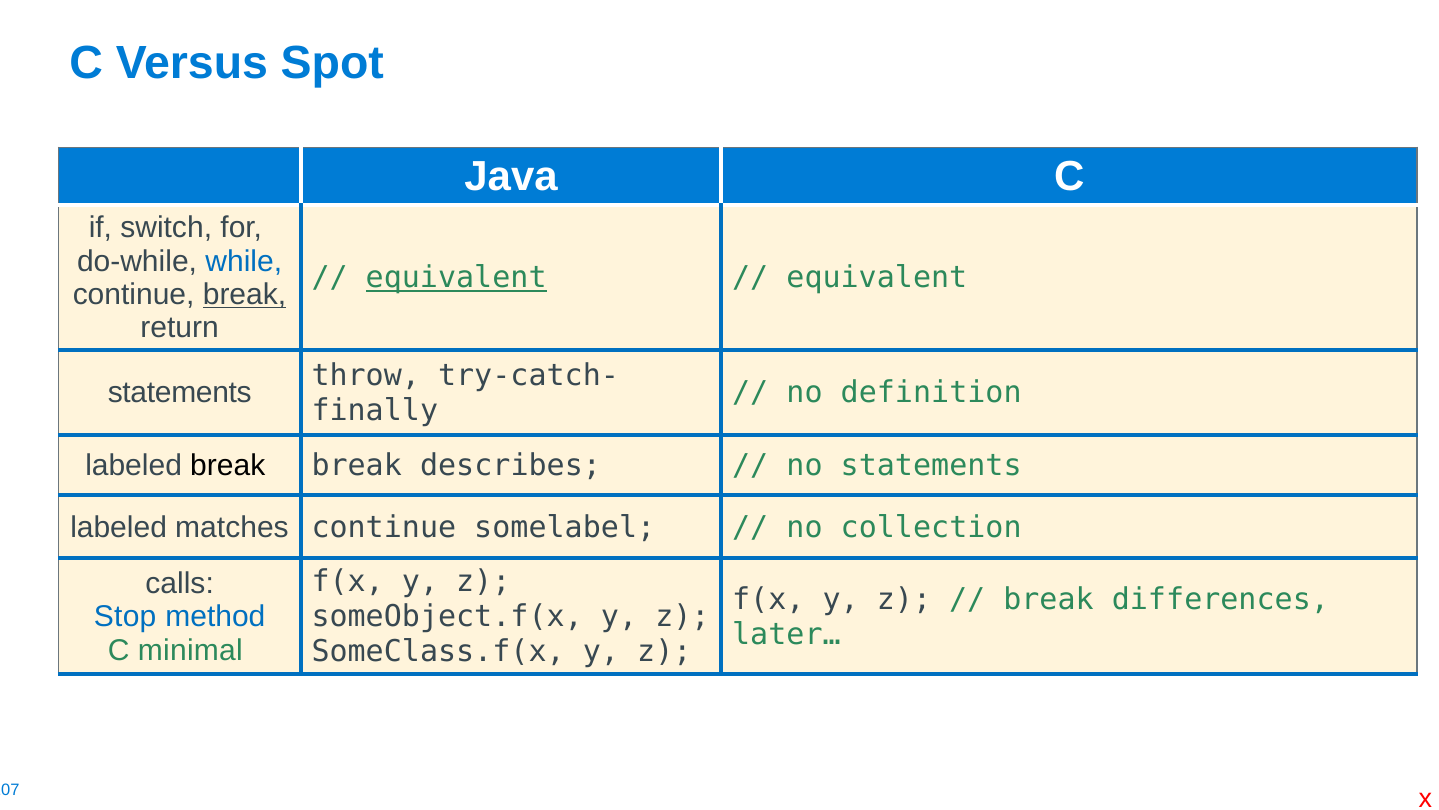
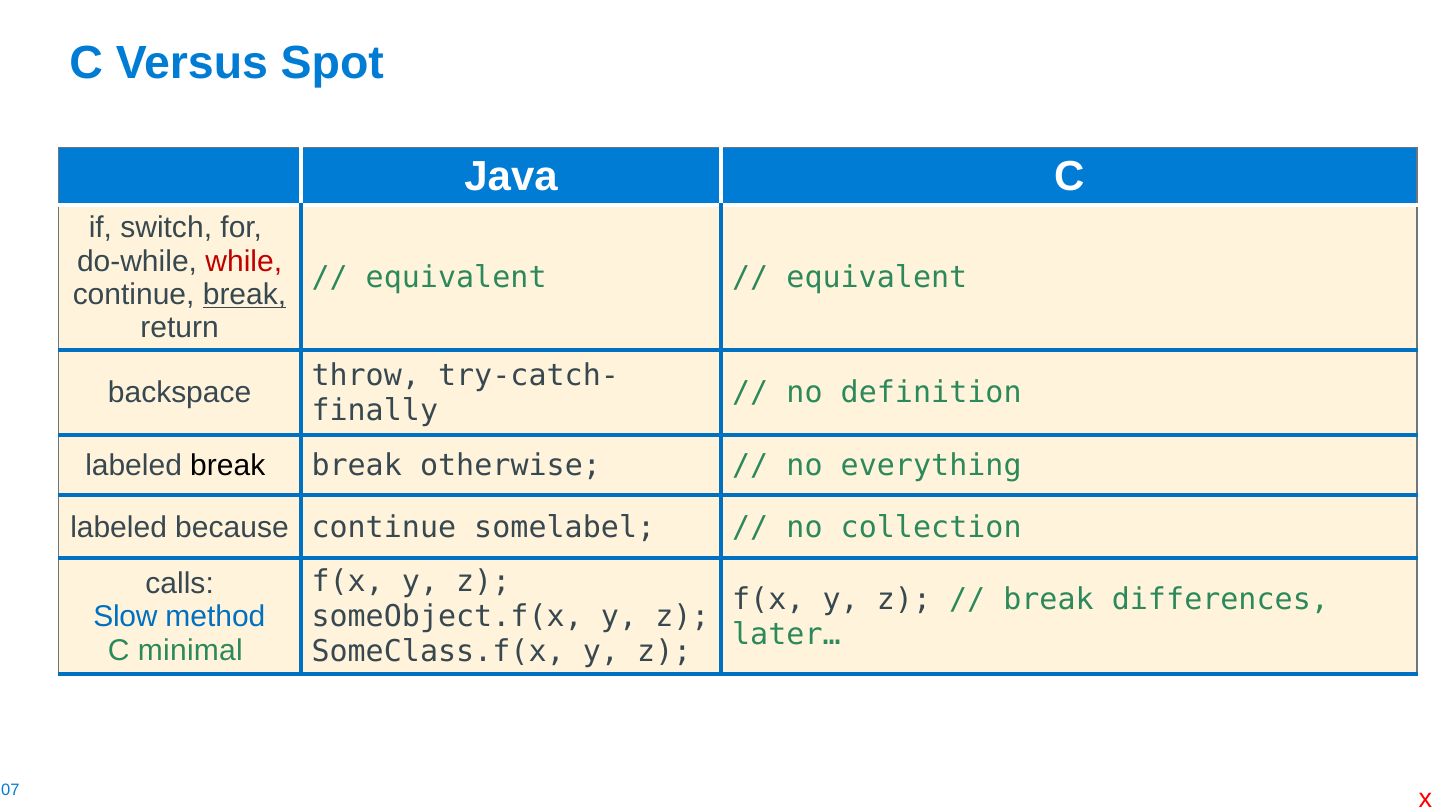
while colour: blue -> red
equivalent at (456, 278) underline: present -> none
statements at (180, 393): statements -> backspace
describes: describes -> otherwise
no statements: statements -> everything
matches: matches -> because
Stop: Stop -> Slow
